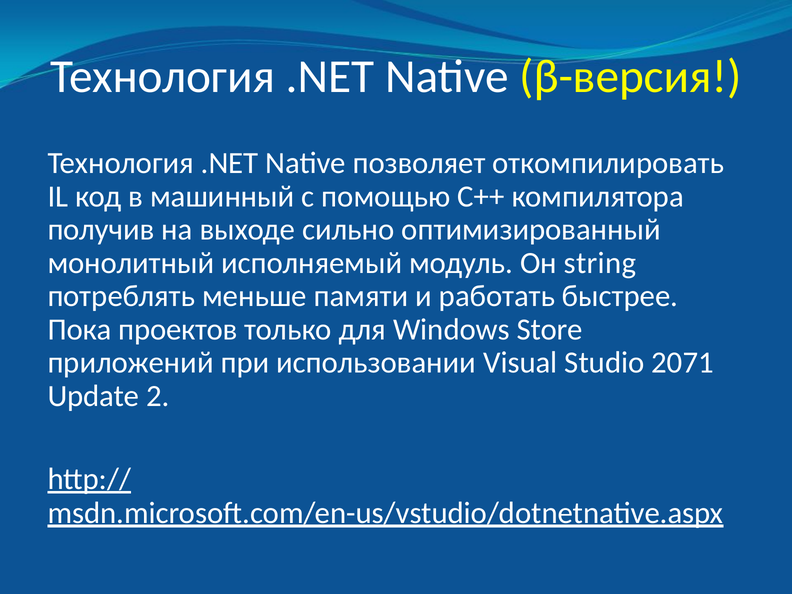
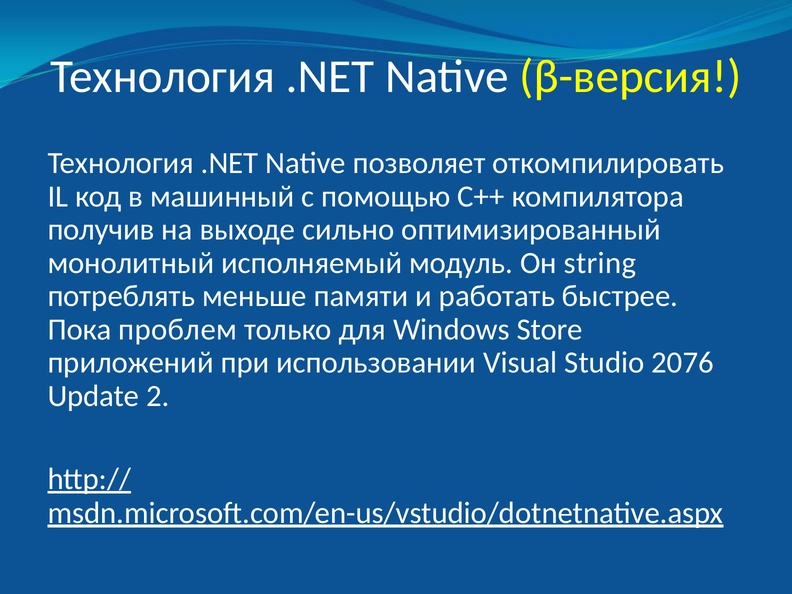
проектов: проектов -> проблем
2071: 2071 -> 2076
